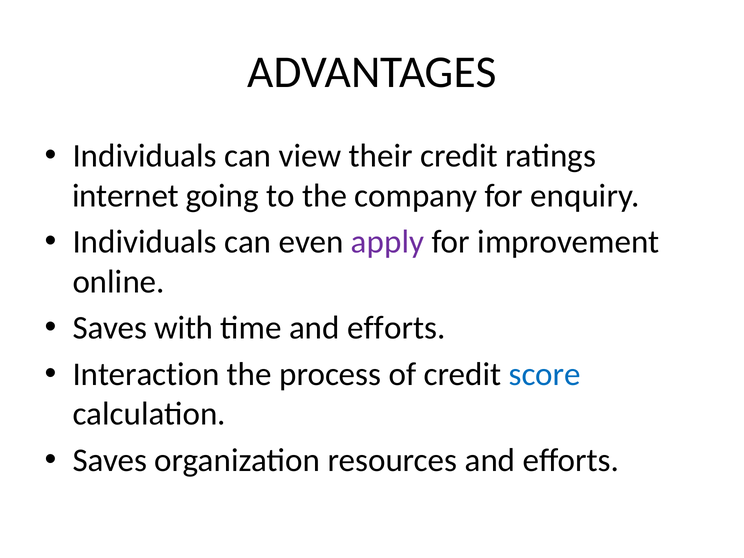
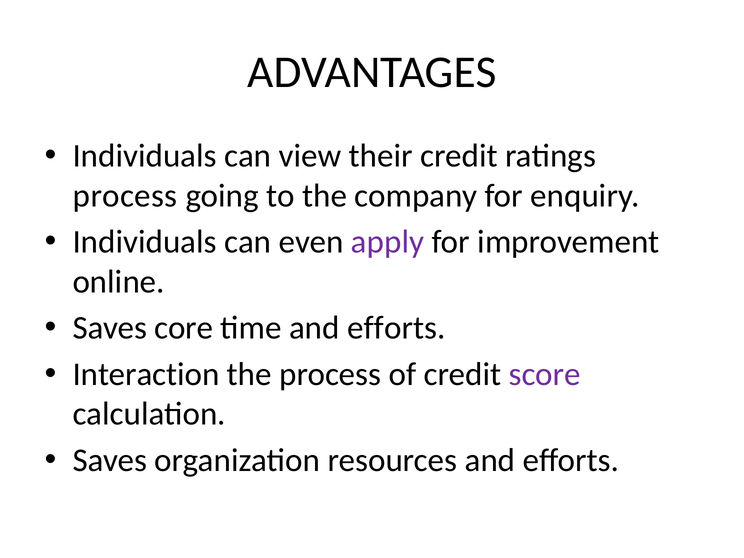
internet at (125, 196): internet -> process
with: with -> core
score colour: blue -> purple
